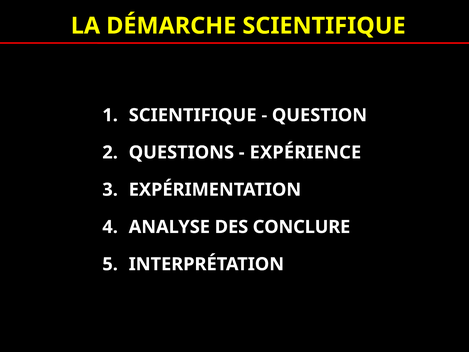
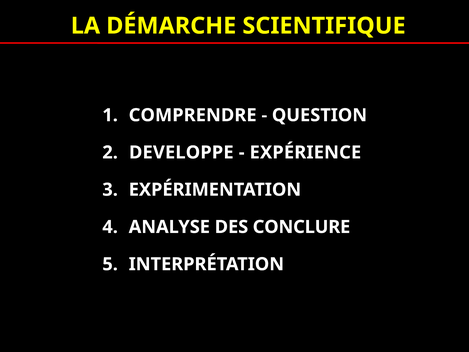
SCIENTIFIQUE at (193, 115): SCIENTIFIQUE -> COMPRENDRE
QUESTIONS: QUESTIONS -> DEVELOPPE
